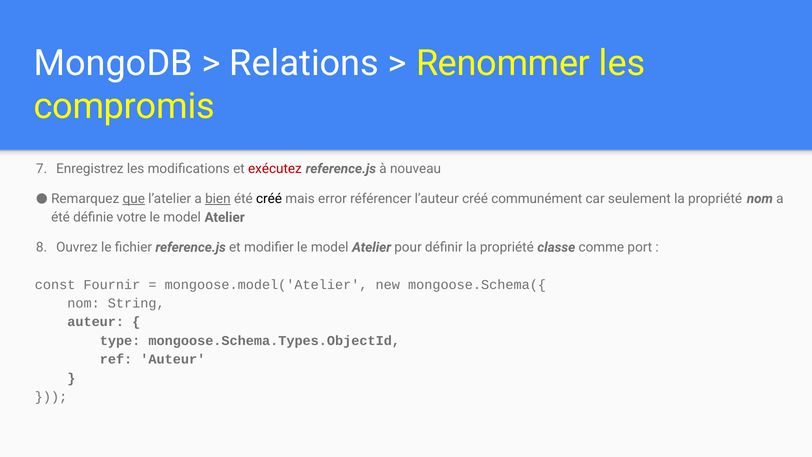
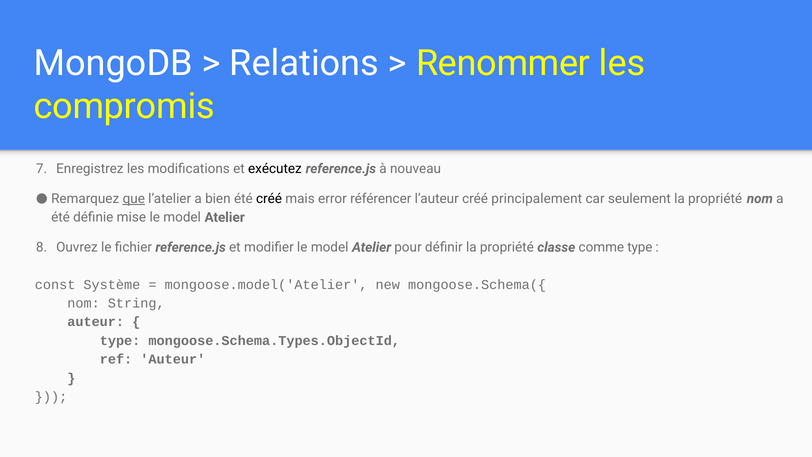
exécutez colour: red -> black
bien underline: present -> none
communément: communément -> principalement
votre: votre -> mise
comme port: port -> type
Fournir: Fournir -> Système
